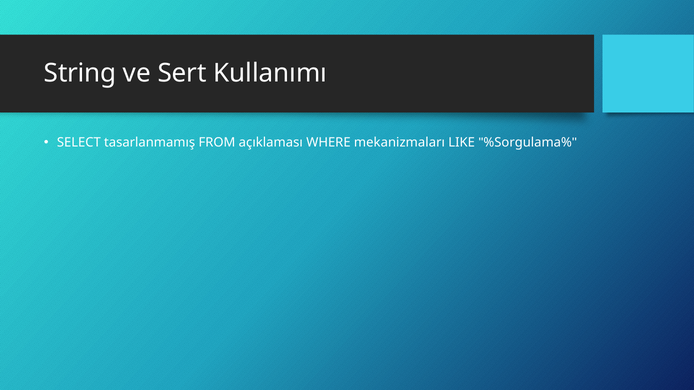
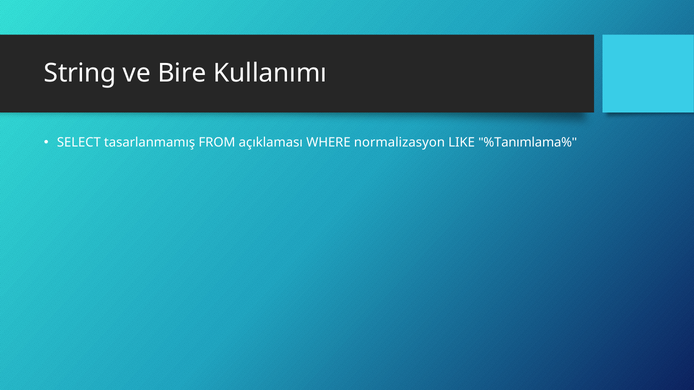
Sert: Sert -> Bire
mekanizmaları: mekanizmaları -> normalizasyon
%Sorgulama%: %Sorgulama% -> %Tanımlama%
